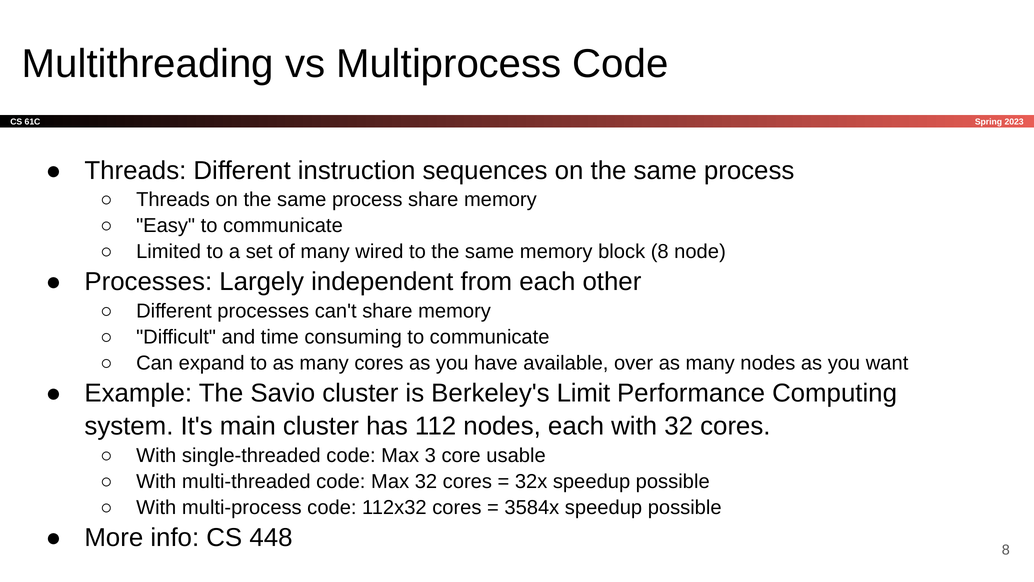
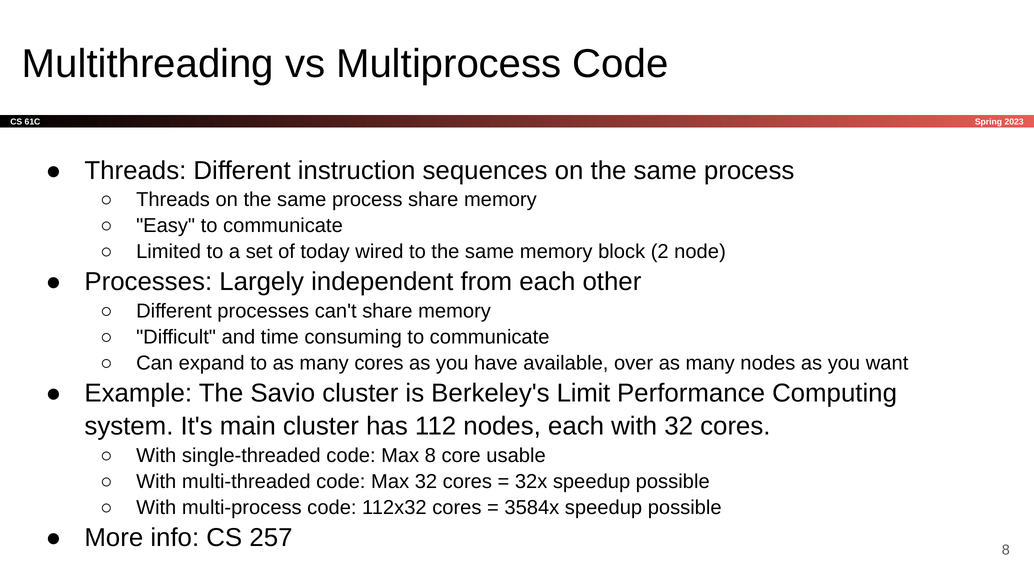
of many: many -> today
block 8: 8 -> 2
Max 3: 3 -> 8
448: 448 -> 257
